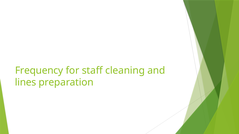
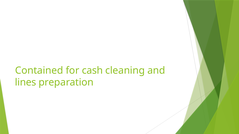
Frequency: Frequency -> Contained
staff: staff -> cash
